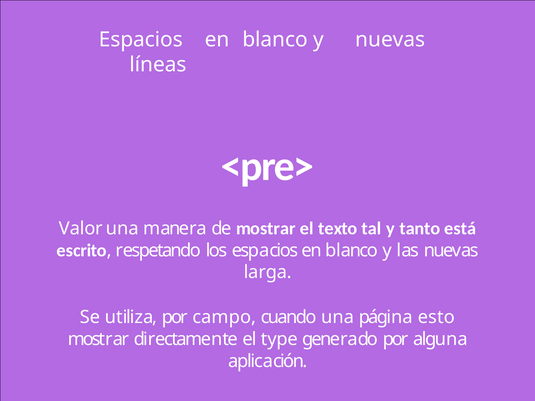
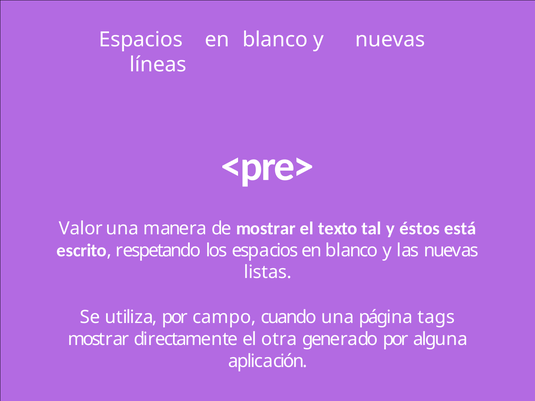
tanto: tanto -> éstos
larga: larga -> listas
esto: esto -> tags
type: type -> otra
